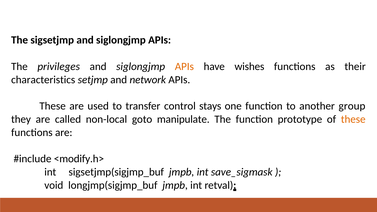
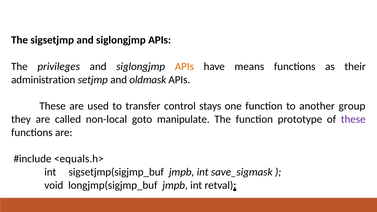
wishes: wishes -> means
characteristics: characteristics -> administration
network: network -> oldmask
these at (353, 119) colour: orange -> purple
<modify.h>: <modify.h> -> <equals.h>
